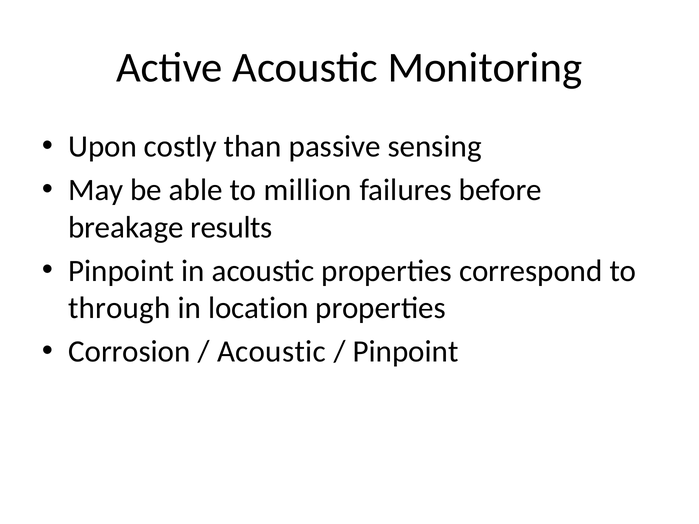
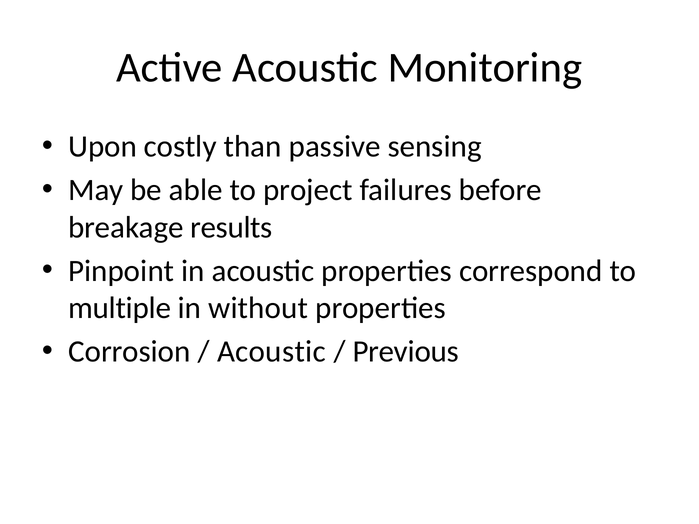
million: million -> project
through: through -> multiple
location: location -> without
Pinpoint at (406, 352): Pinpoint -> Previous
